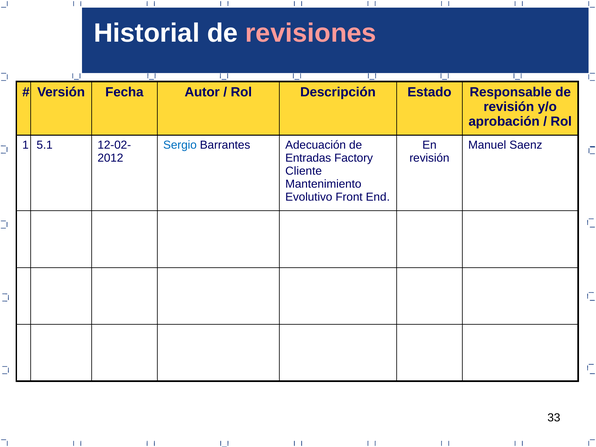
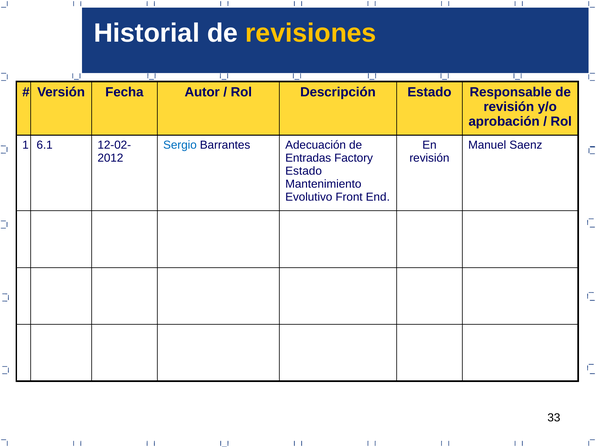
revisiones colour: pink -> yellow
5.1: 5.1 -> 6.1
Cliente at (304, 171): Cliente -> Estado
